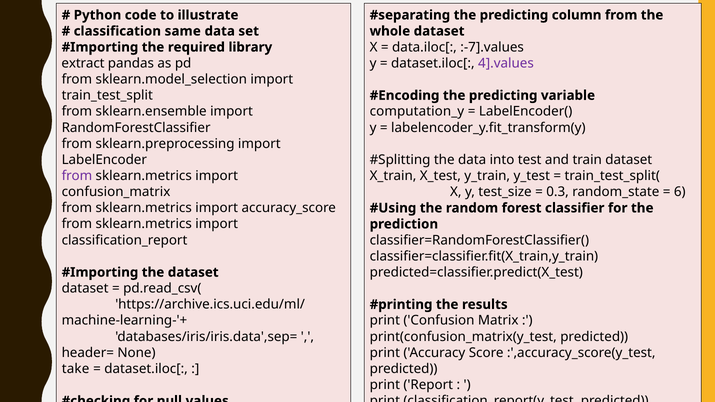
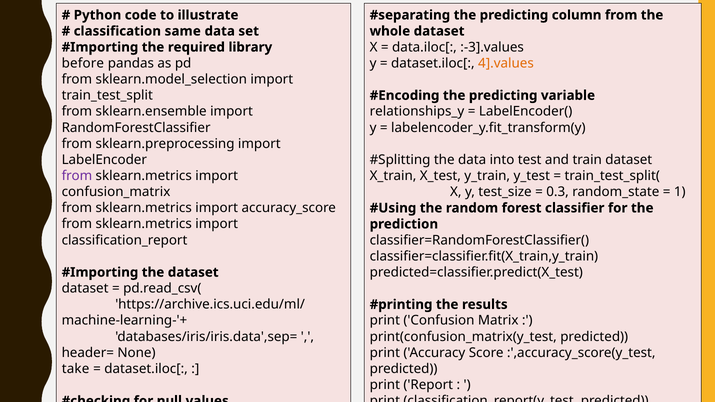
:-7].values: :-7].values -> :-3].values
extract: extract -> before
4].values colour: purple -> orange
computation_y: computation_y -> relationships_y
6: 6 -> 1
